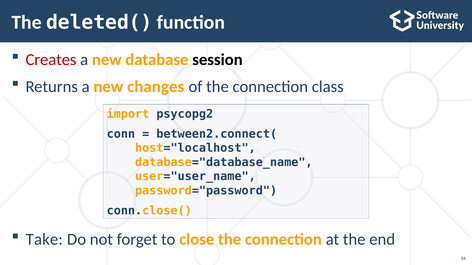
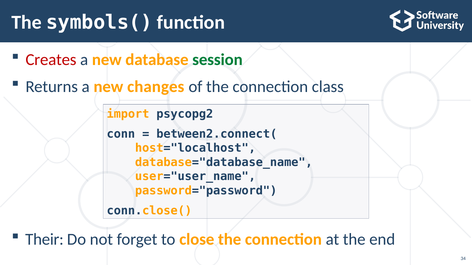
deleted(: deleted( -> symbols(
session colour: black -> green
Take: Take -> Their
